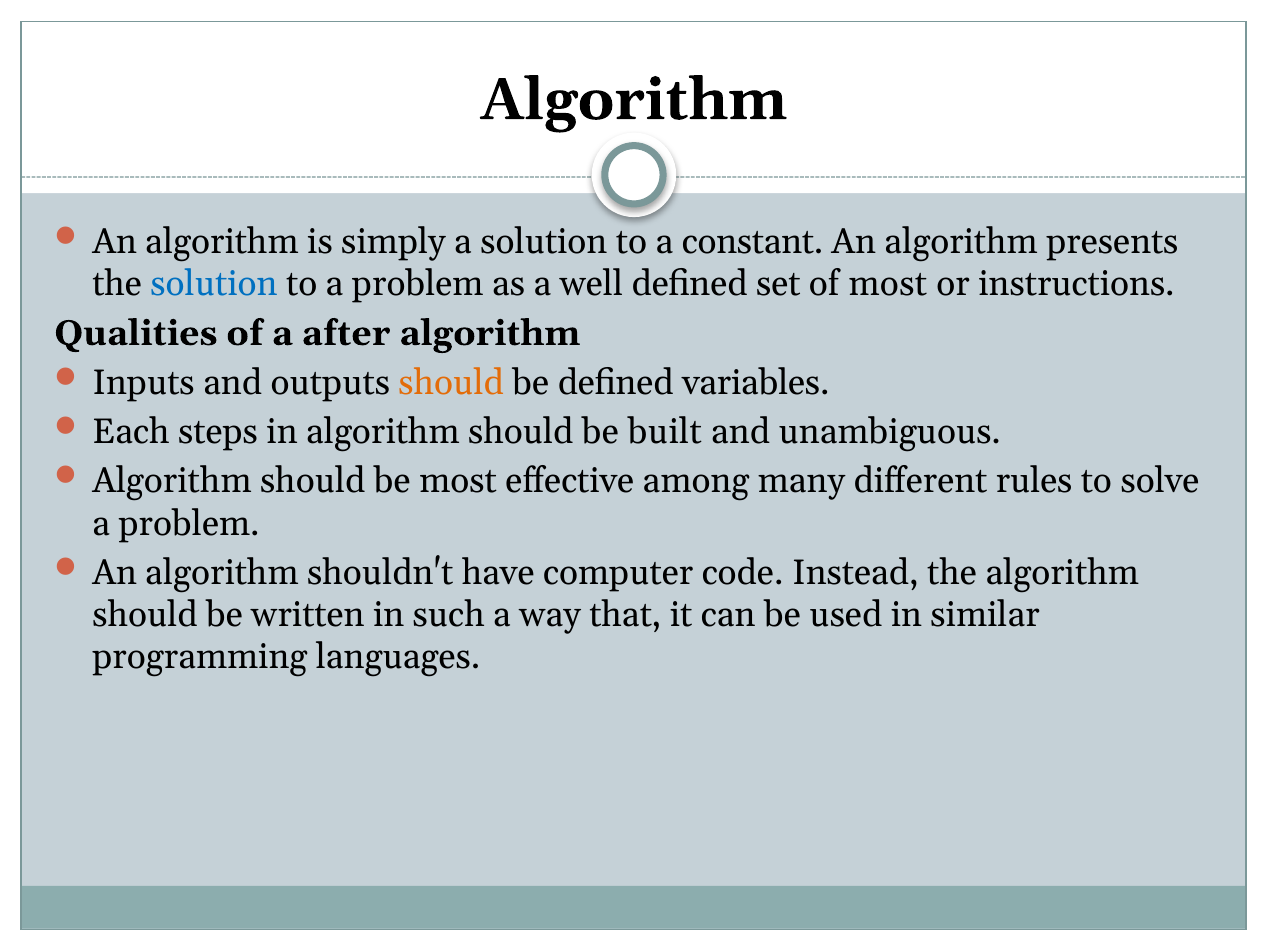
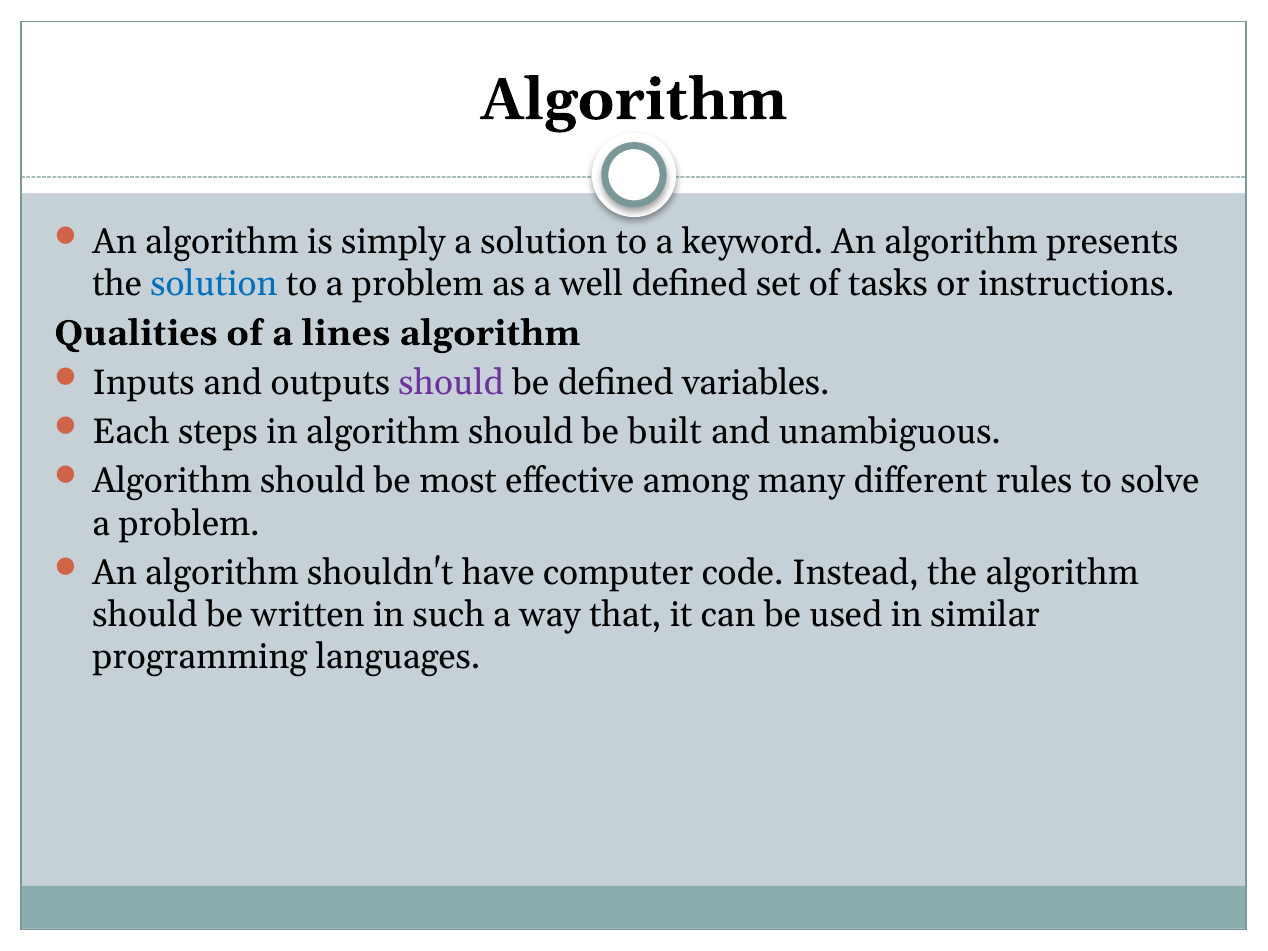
constant: constant -> keyword
of most: most -> tasks
after: after -> lines
should at (451, 383) colour: orange -> purple
